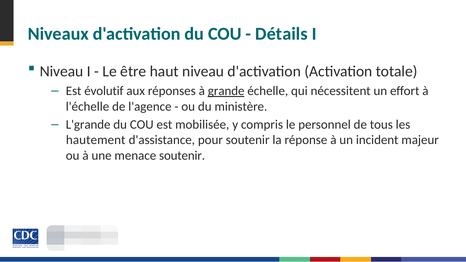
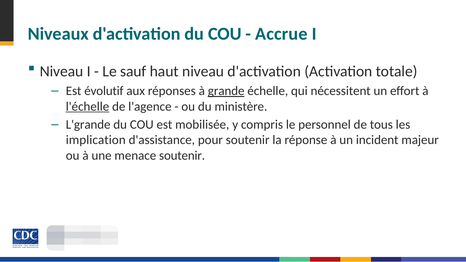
Détails: Détails -> Accrue
être: être -> sauf
l'échelle underline: none -> present
hautement: hautement -> implication
